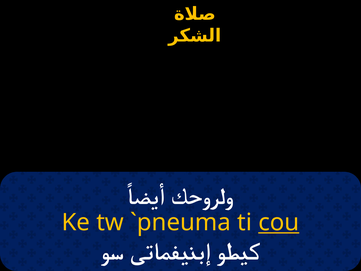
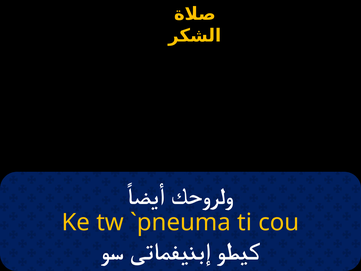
cou underline: present -> none
